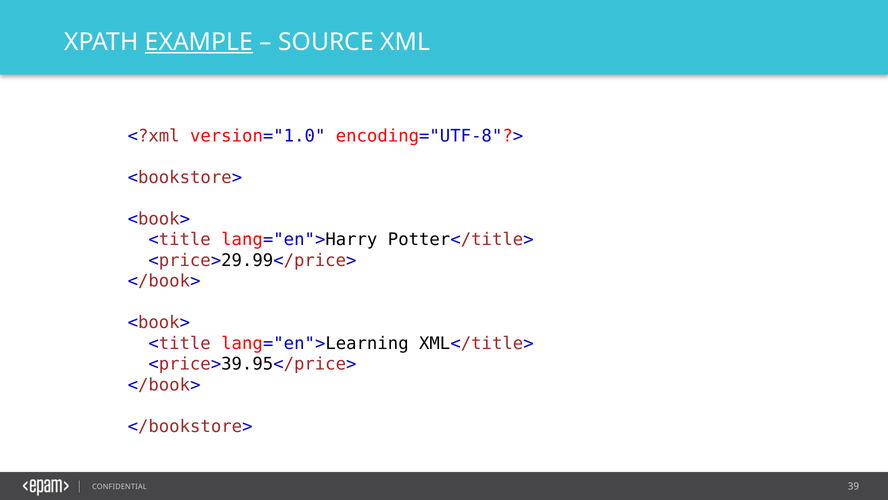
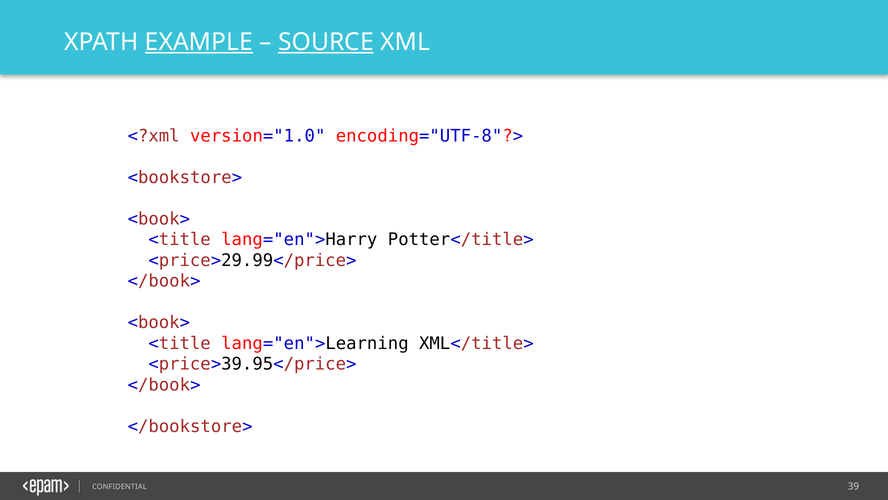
SOURCE underline: none -> present
